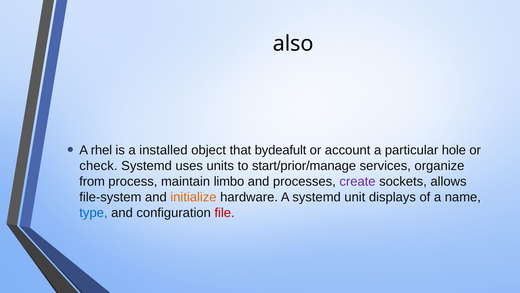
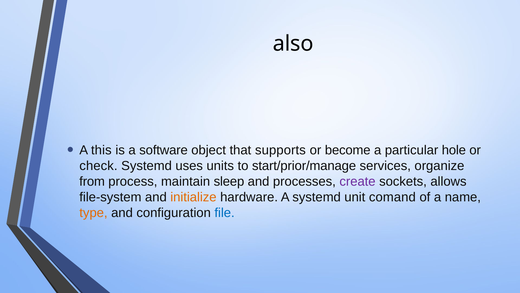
rhel: rhel -> this
installed: installed -> software
bydeafult: bydeafult -> supports
account: account -> become
limbo: limbo -> sleep
displays: displays -> comand
type colour: blue -> orange
file colour: red -> blue
